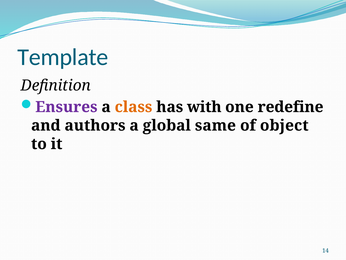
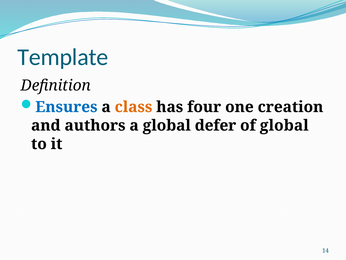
Ensures colour: purple -> blue
with: with -> four
redefine: redefine -> creation
same: same -> defer
of object: object -> global
